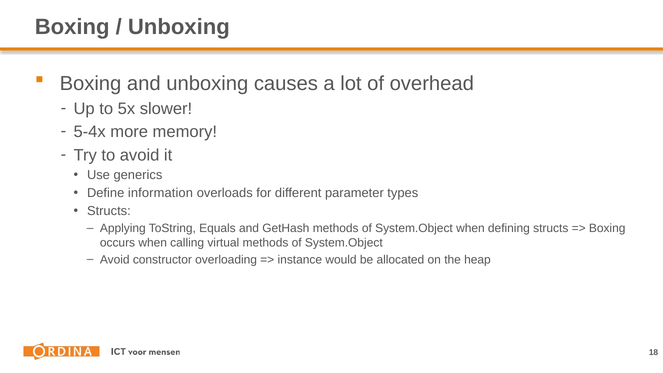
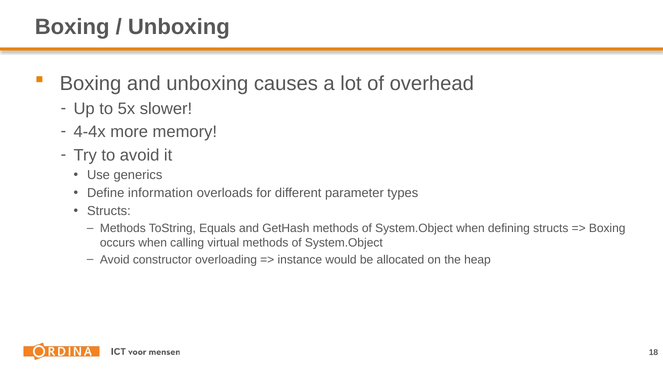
5-4x: 5-4x -> 4-4x
Applying at (123, 228): Applying -> Methods
